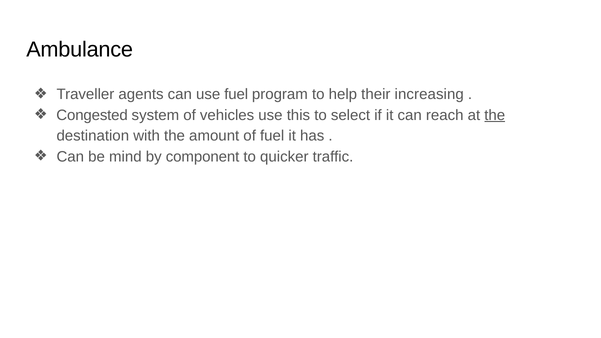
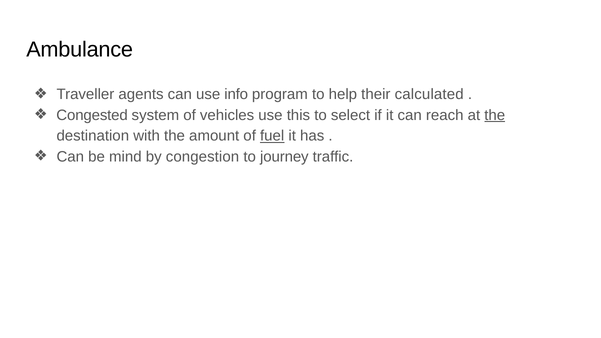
use fuel: fuel -> info
increasing: increasing -> calculated
fuel at (272, 136) underline: none -> present
component: component -> congestion
quicker: quicker -> journey
